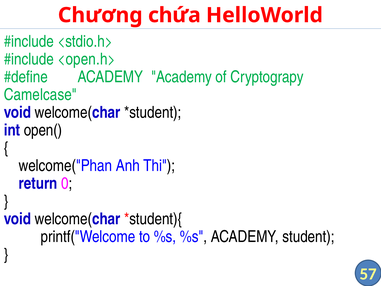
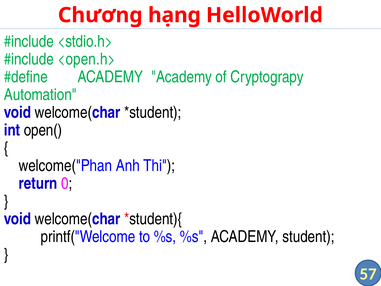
chứa: chứa -> hạng
Camelcase: Camelcase -> Automation
